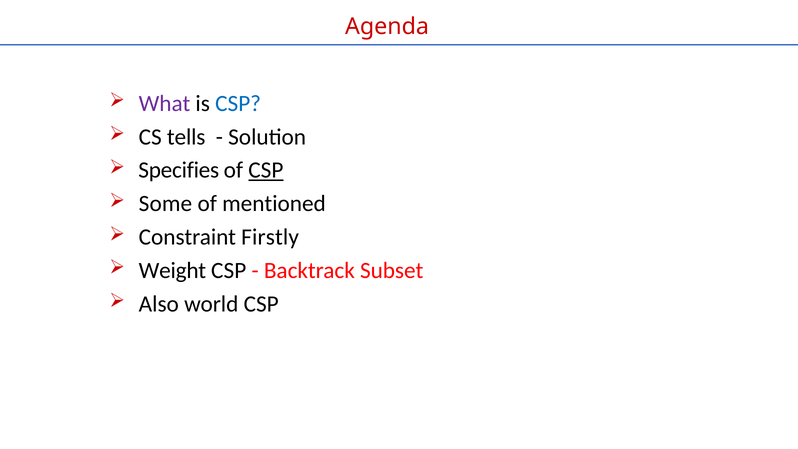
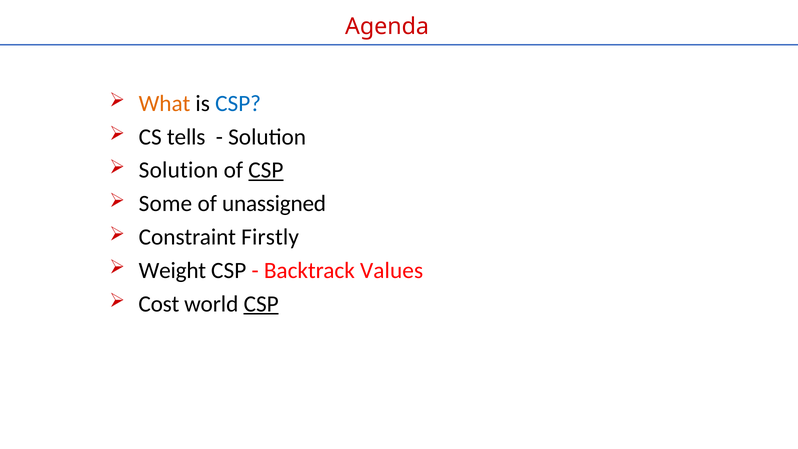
What colour: purple -> orange
Specifies at (179, 170): Specifies -> Solution
mentioned: mentioned -> unassigned
Subset: Subset -> Values
Also: Also -> Cost
CSP at (261, 304) underline: none -> present
